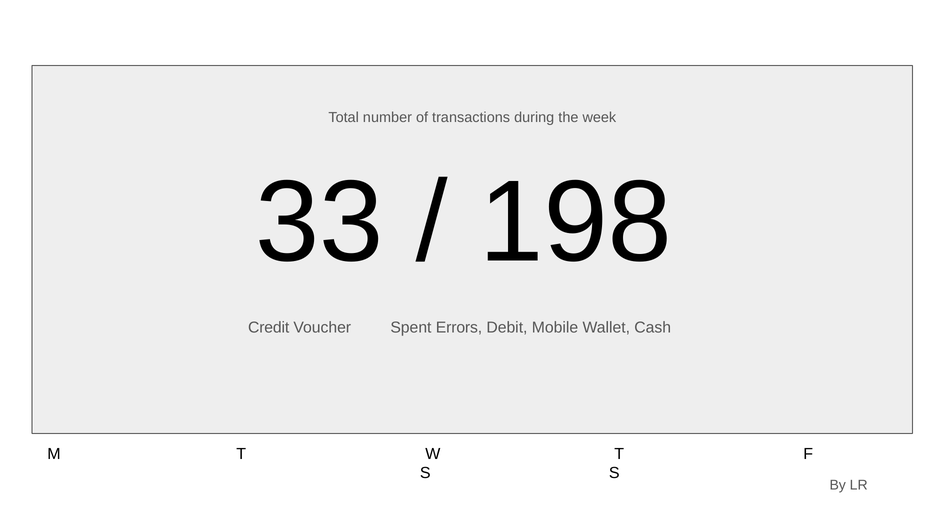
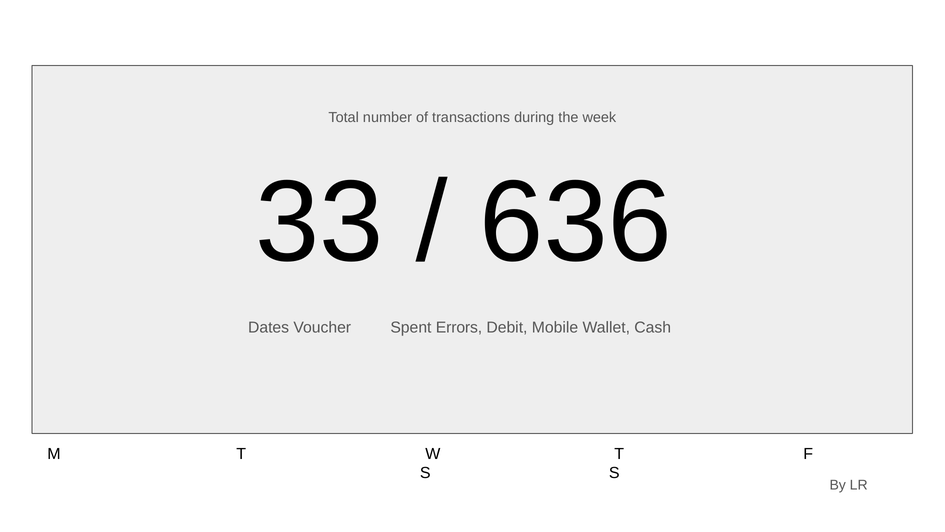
198: 198 -> 636
Credit: Credit -> Dates
